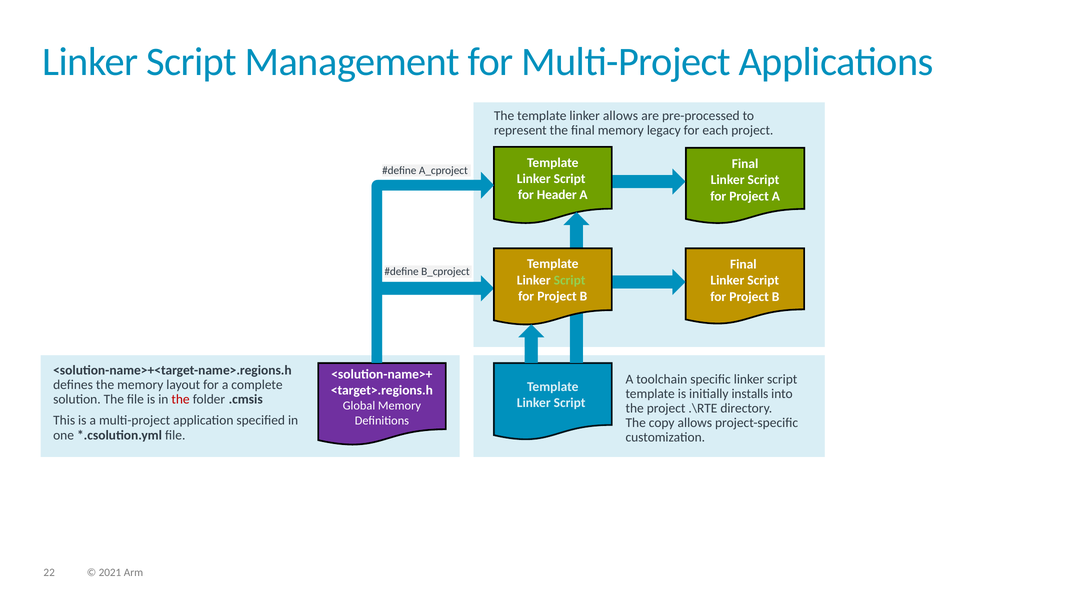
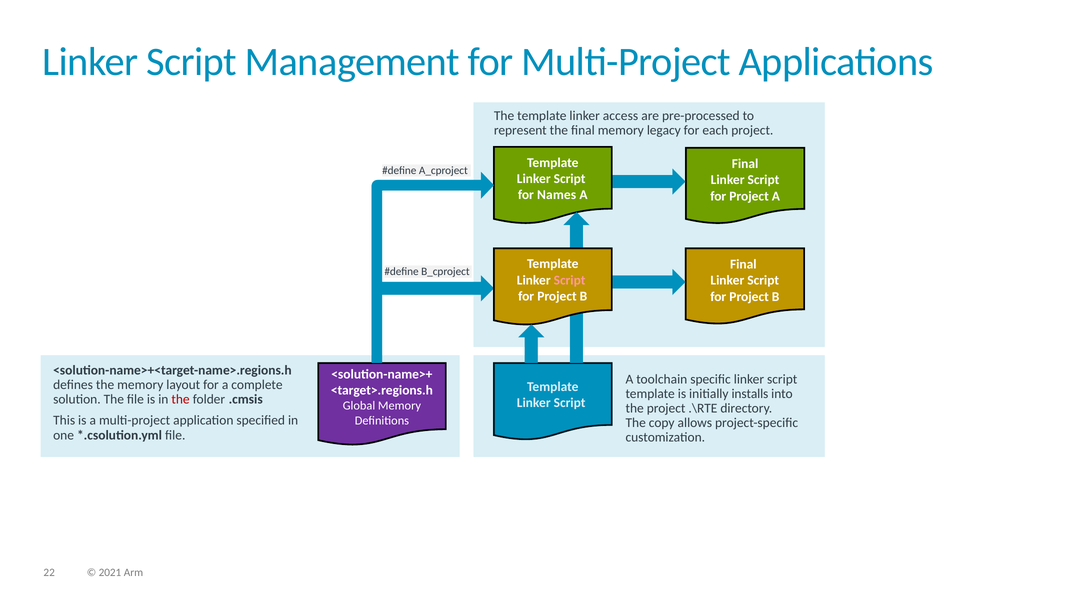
linker allows: allows -> access
Header: Header -> Names
Script at (570, 280) colour: light green -> pink
